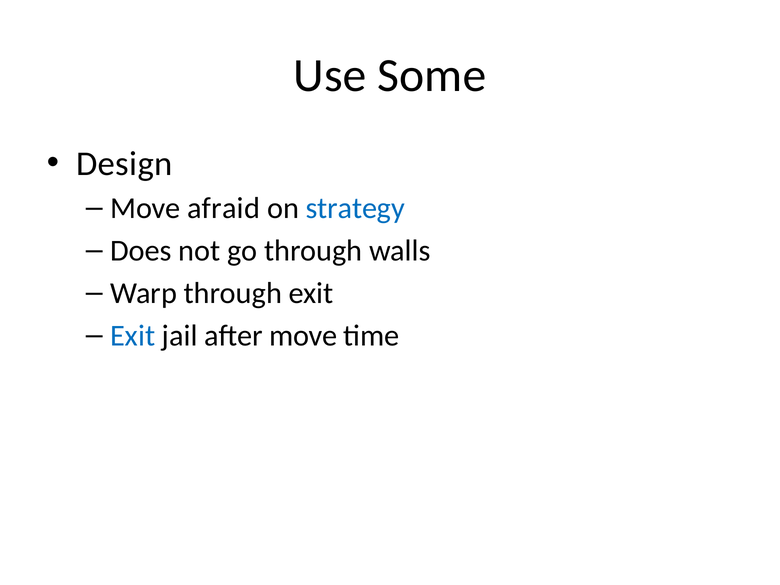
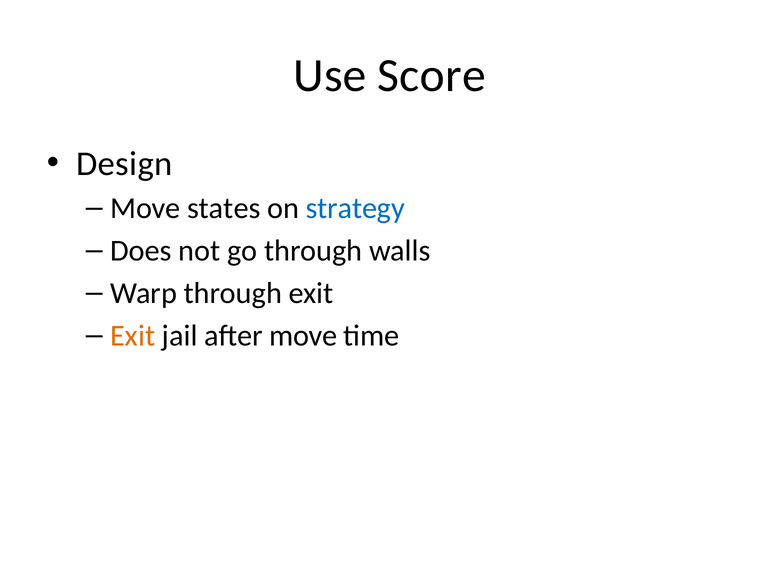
Some: Some -> Score
afraid: afraid -> states
Exit at (133, 336) colour: blue -> orange
